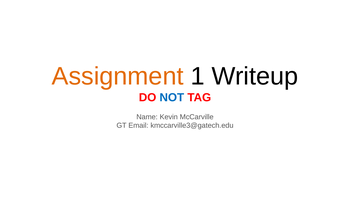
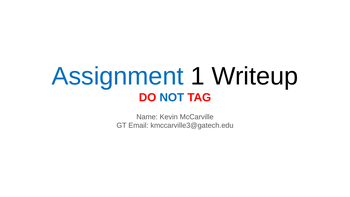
Assignment colour: orange -> blue
